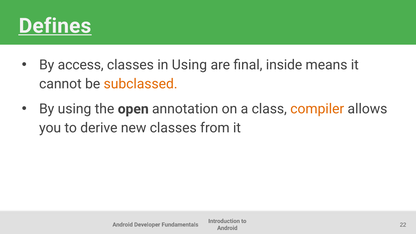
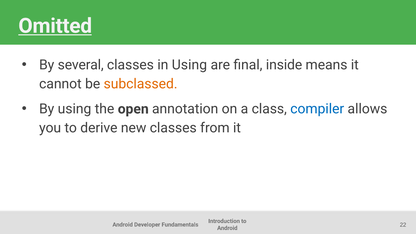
Defines: Defines -> Omitted
access: access -> several
compiler colour: orange -> blue
